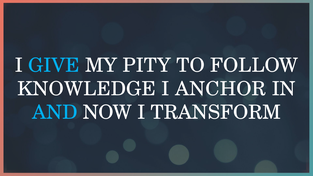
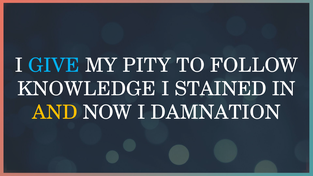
ANCHOR: ANCHOR -> STAINED
AND colour: light blue -> yellow
TRANSFORM: TRANSFORM -> DAMNATION
